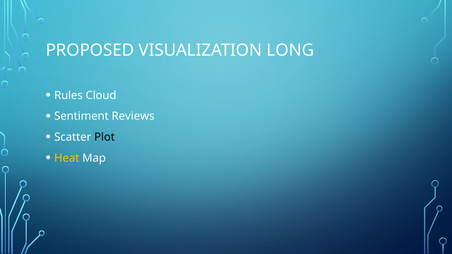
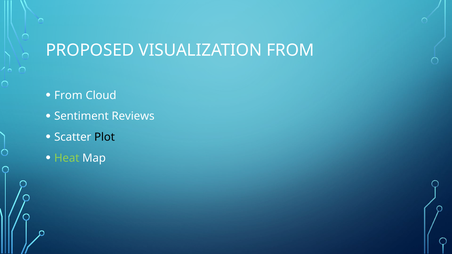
VISUALIZATION LONG: LONG -> FROM
Rules at (68, 95): Rules -> From
Heat colour: yellow -> light green
